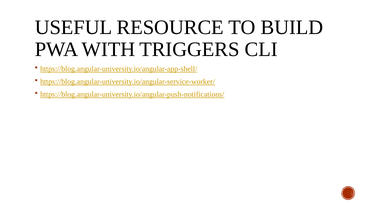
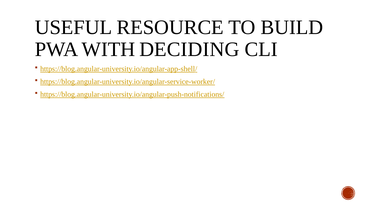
TRIGGERS: TRIGGERS -> DECIDING
